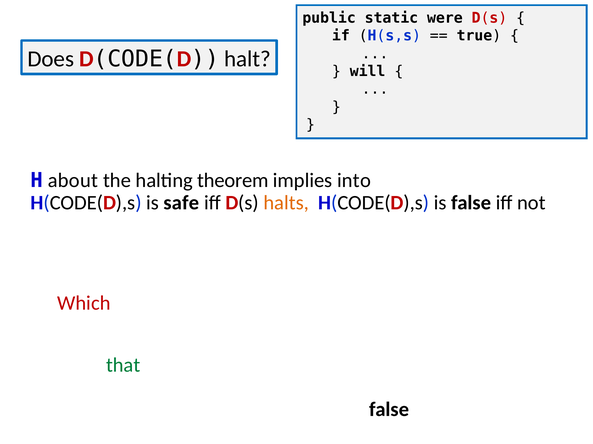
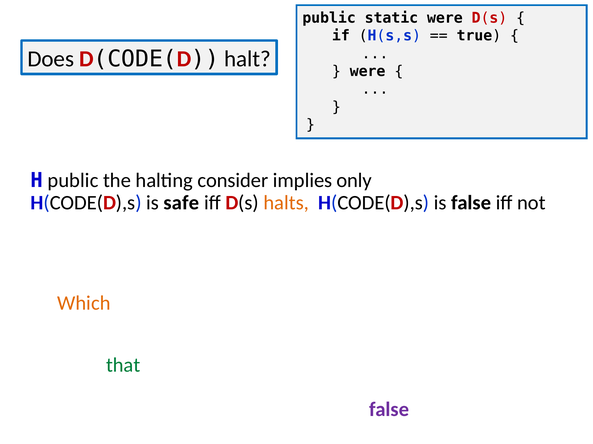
will at (368, 71): will -> were
H about: about -> public
theorem: theorem -> consider
into: into -> only
Which at (84, 304) colour: red -> orange
false at (389, 410) colour: black -> purple
